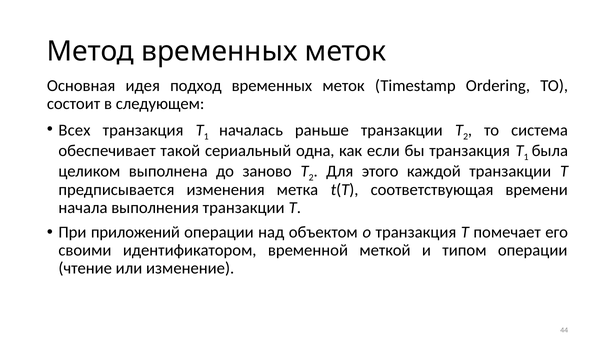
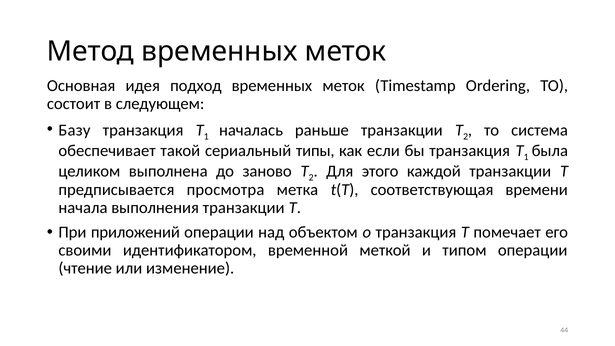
Всех: Всех -> Базу
одна: одна -> типы
изменения: изменения -> просмотра
